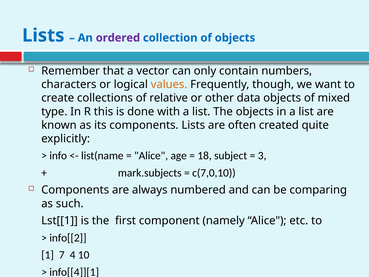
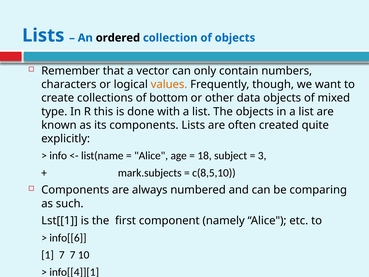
ordered colour: purple -> black
relative: relative -> bottom
c(7,0,10: c(7,0,10 -> c(8,5,10
info[[2: info[[2 -> info[[6
7 4: 4 -> 7
